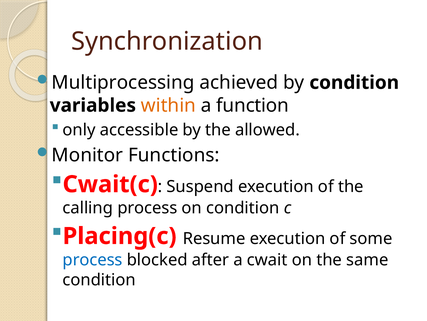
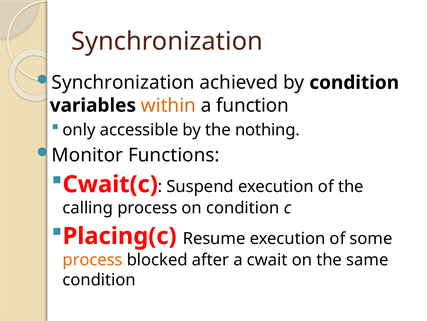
Multiprocessing at (123, 82): Multiprocessing -> Synchronization
allowed: allowed -> nothing
process at (93, 259) colour: blue -> orange
